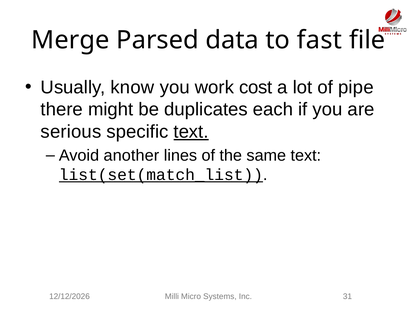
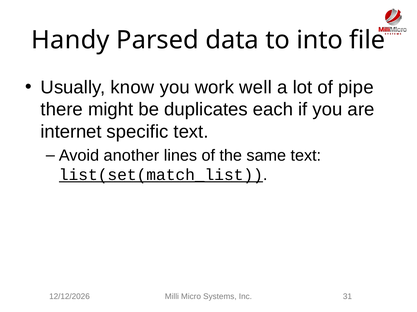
Merge: Merge -> Handy
fast: fast -> into
cost: cost -> well
serious: serious -> internet
text at (191, 132) underline: present -> none
